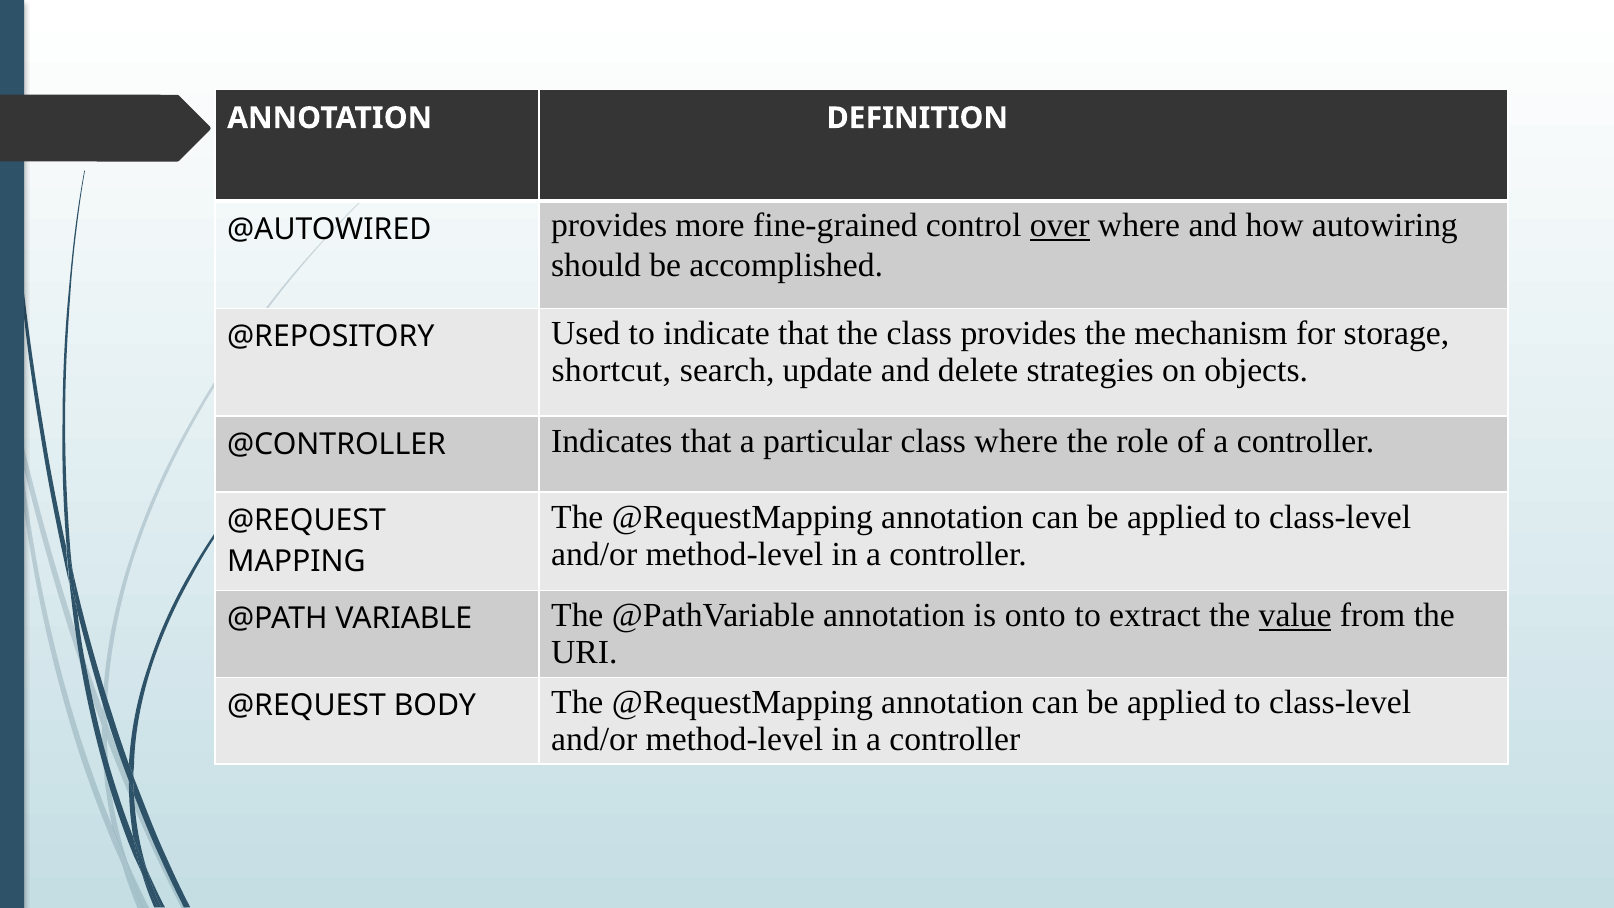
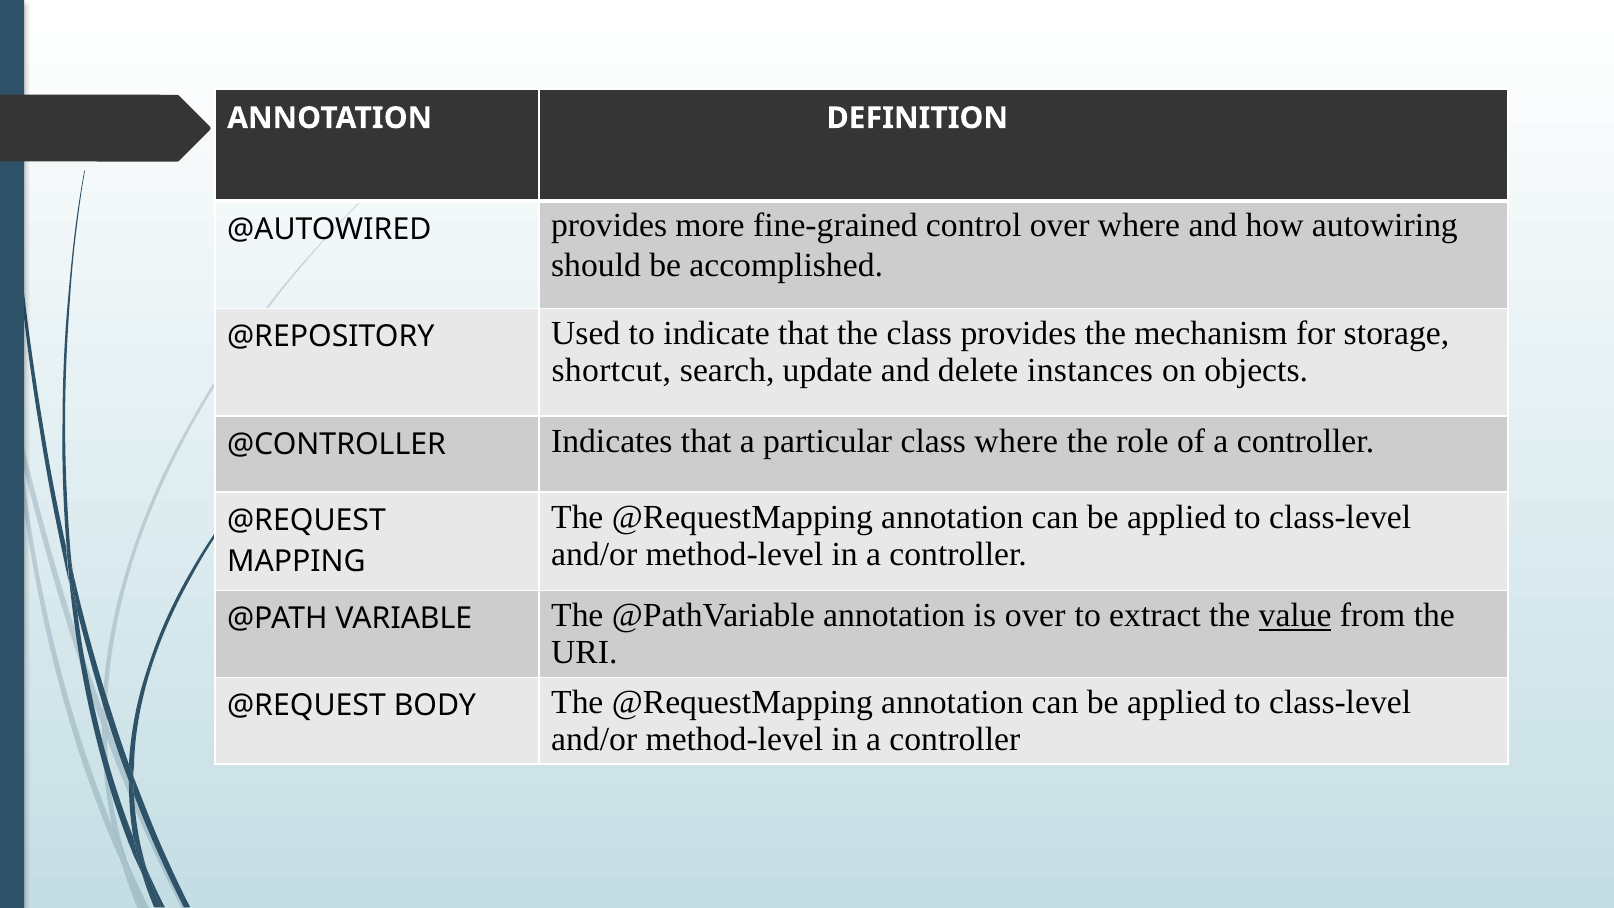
over at (1060, 226) underline: present -> none
strategies: strategies -> instances
is onto: onto -> over
